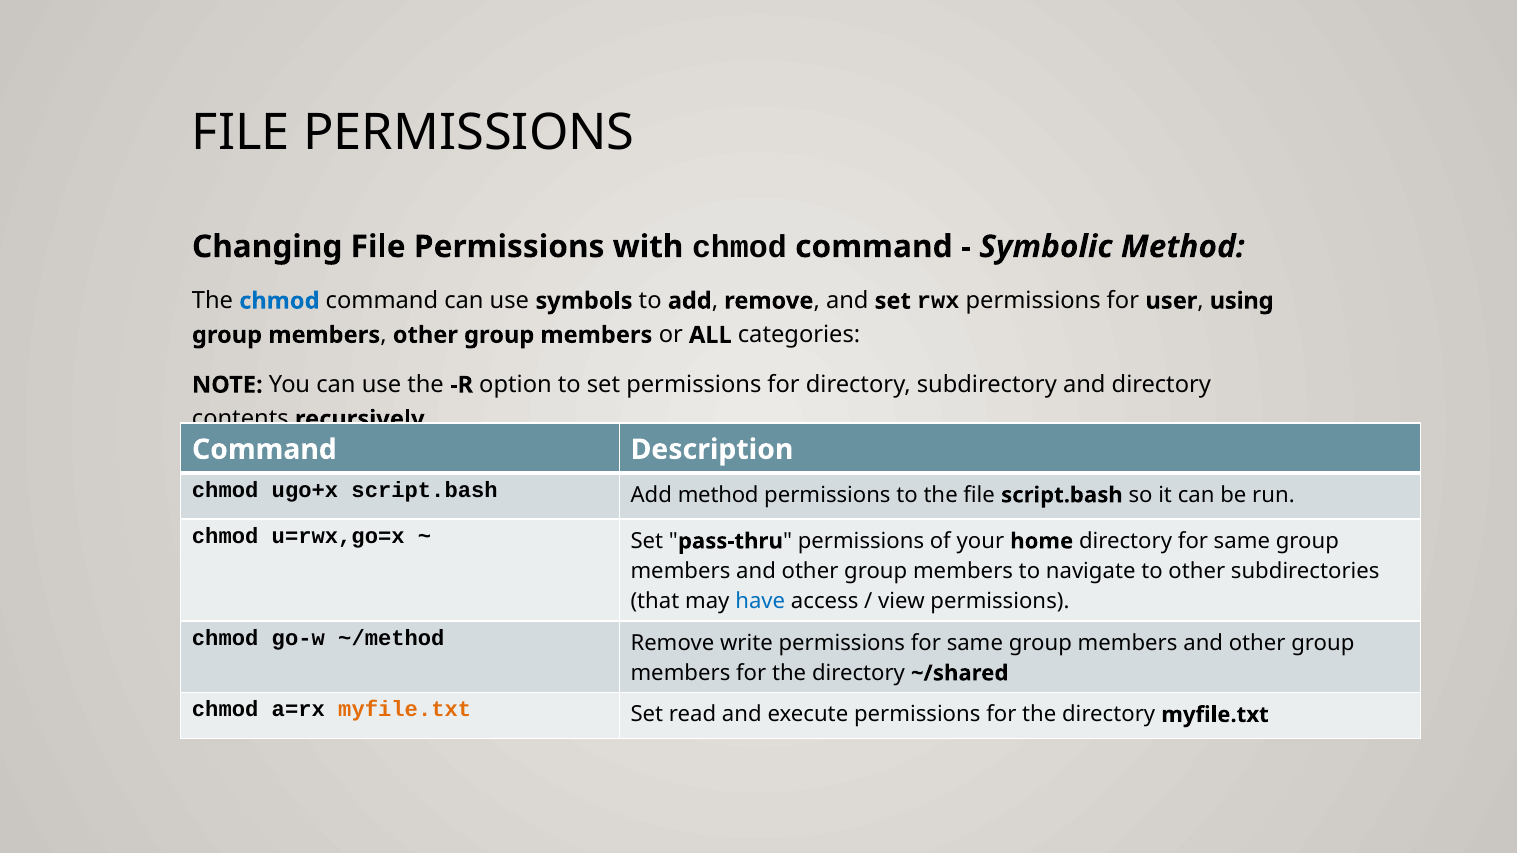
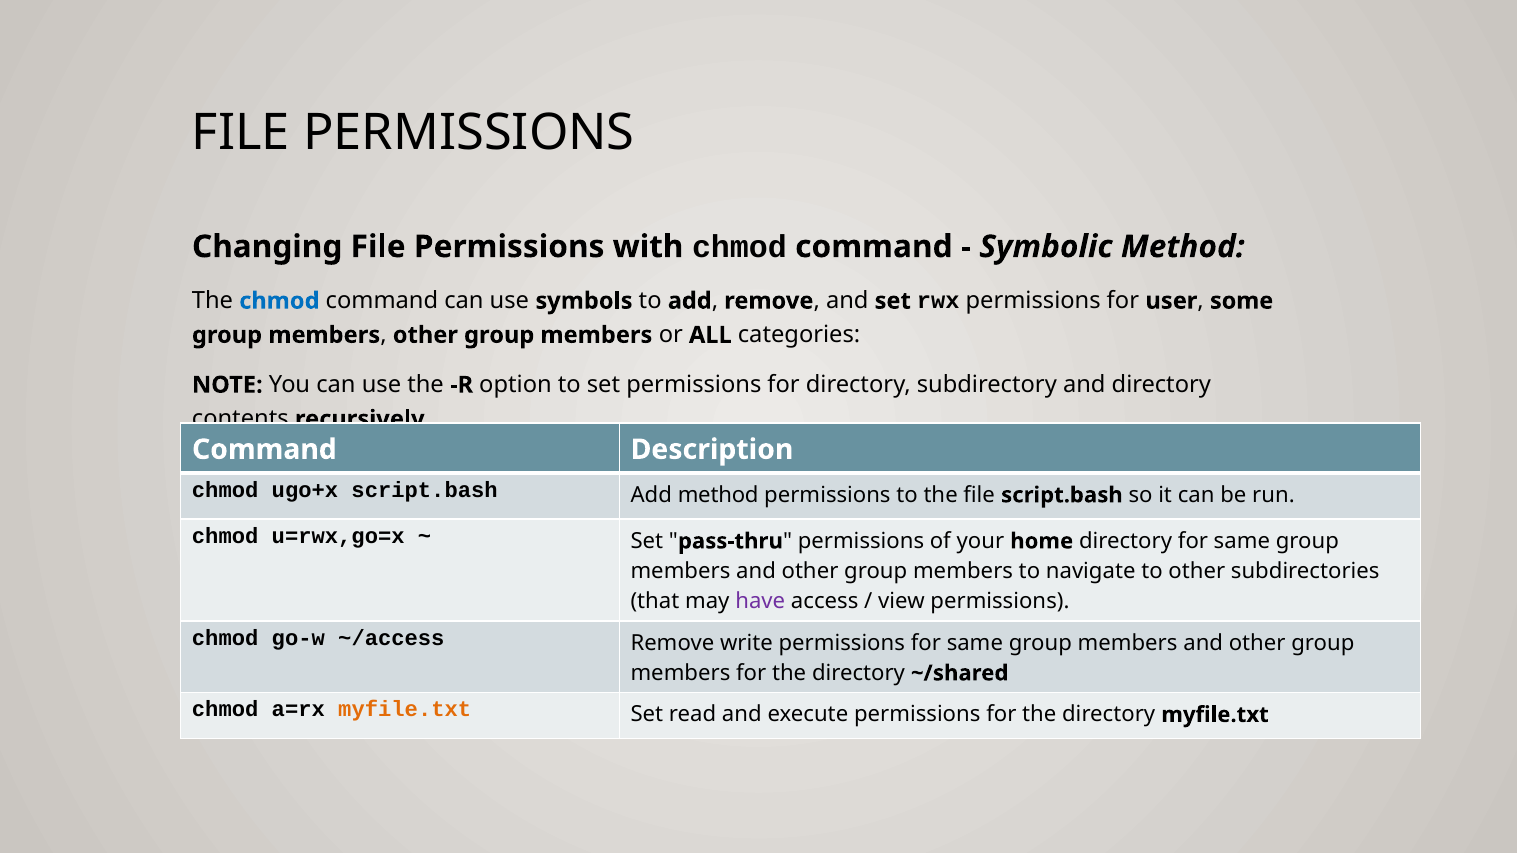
using: using -> some
have colour: blue -> purple
~/method: ~/method -> ~/access
